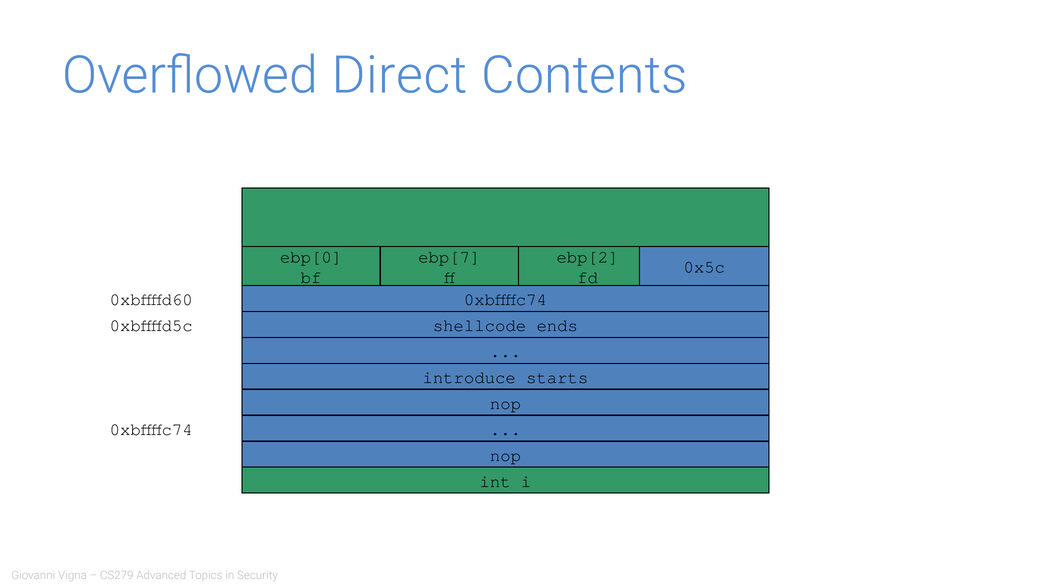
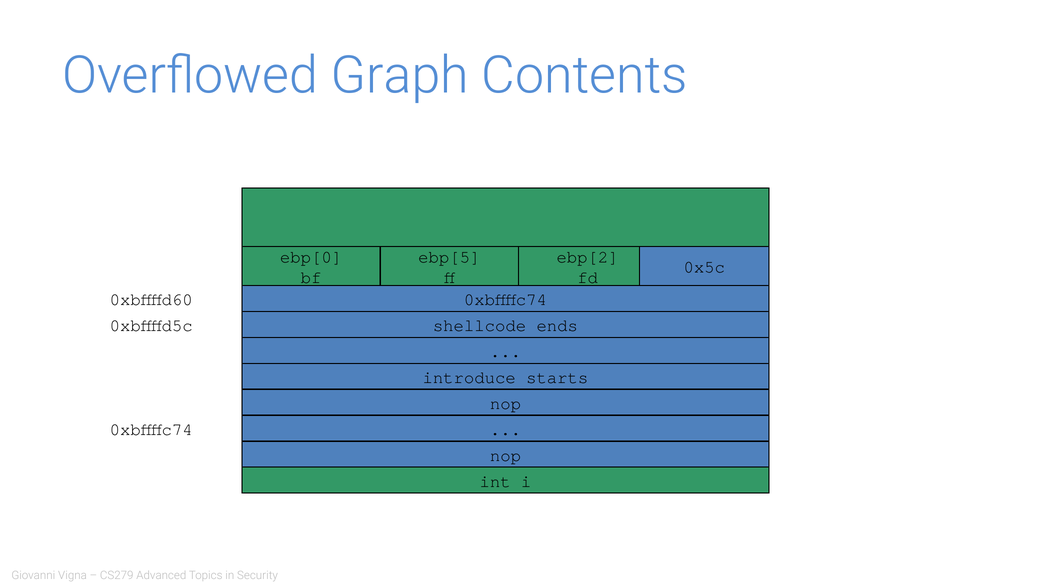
Direct: Direct -> Graph
ebp[7: ebp[7 -> ebp[5
